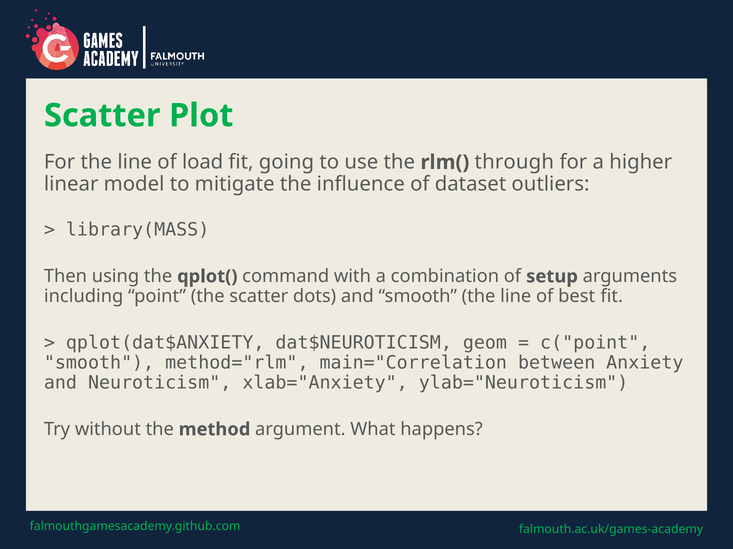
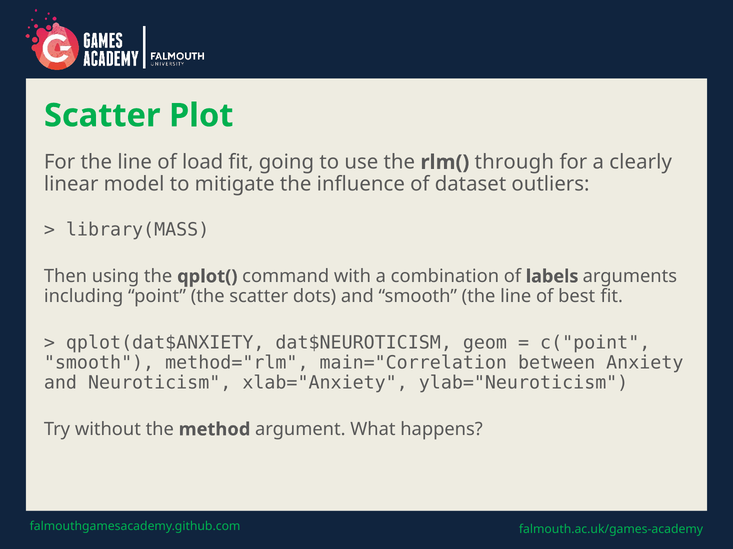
higher: higher -> clearly
setup: setup -> labels
